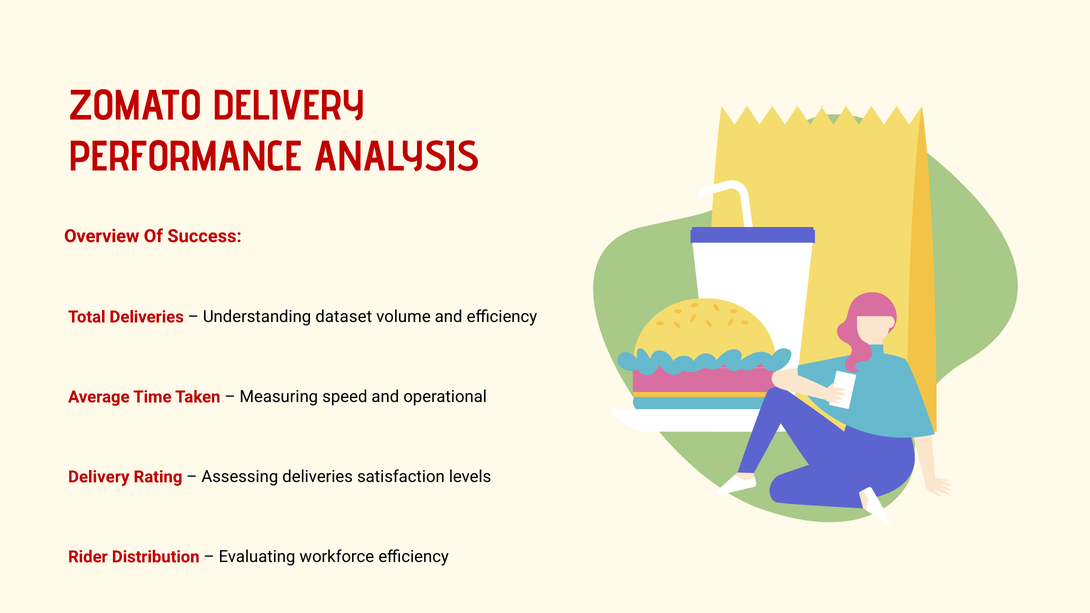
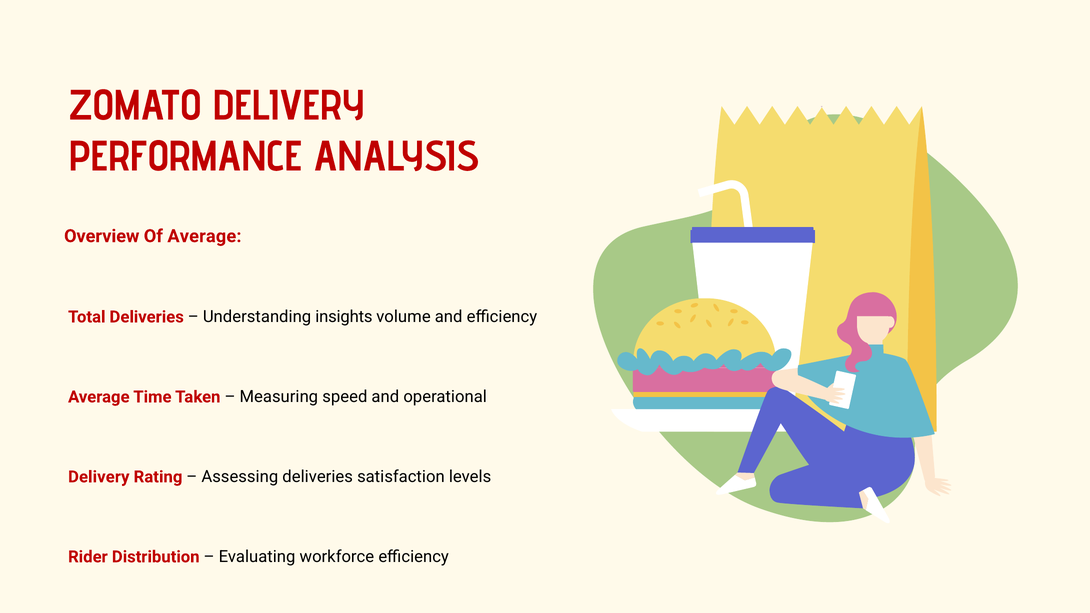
Of Success: Success -> Average
dataset: dataset -> insights
